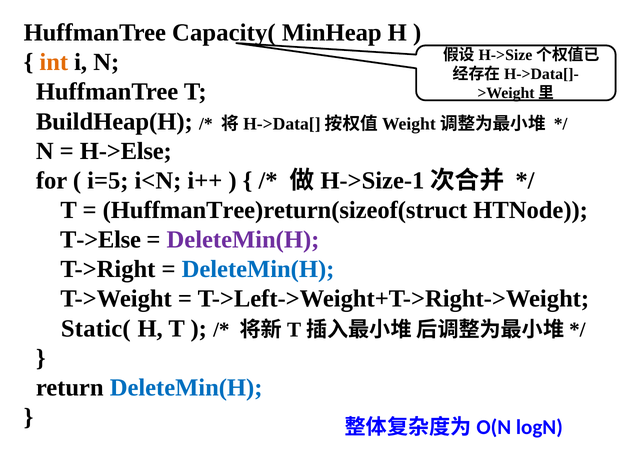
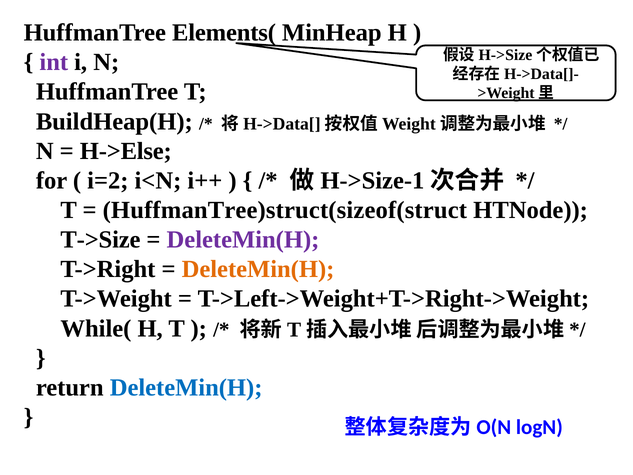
Capacity(: Capacity( -> Elements(
int colour: orange -> purple
i=5: i=5 -> i=2
HuffmanTree)return(sizeof(struct: HuffmanTree)return(sizeof(struct -> HuffmanTree)struct(sizeof(struct
T->Else: T->Else -> T->Size
DeleteMin(H at (258, 269) colour: blue -> orange
Static(: Static( -> While(
